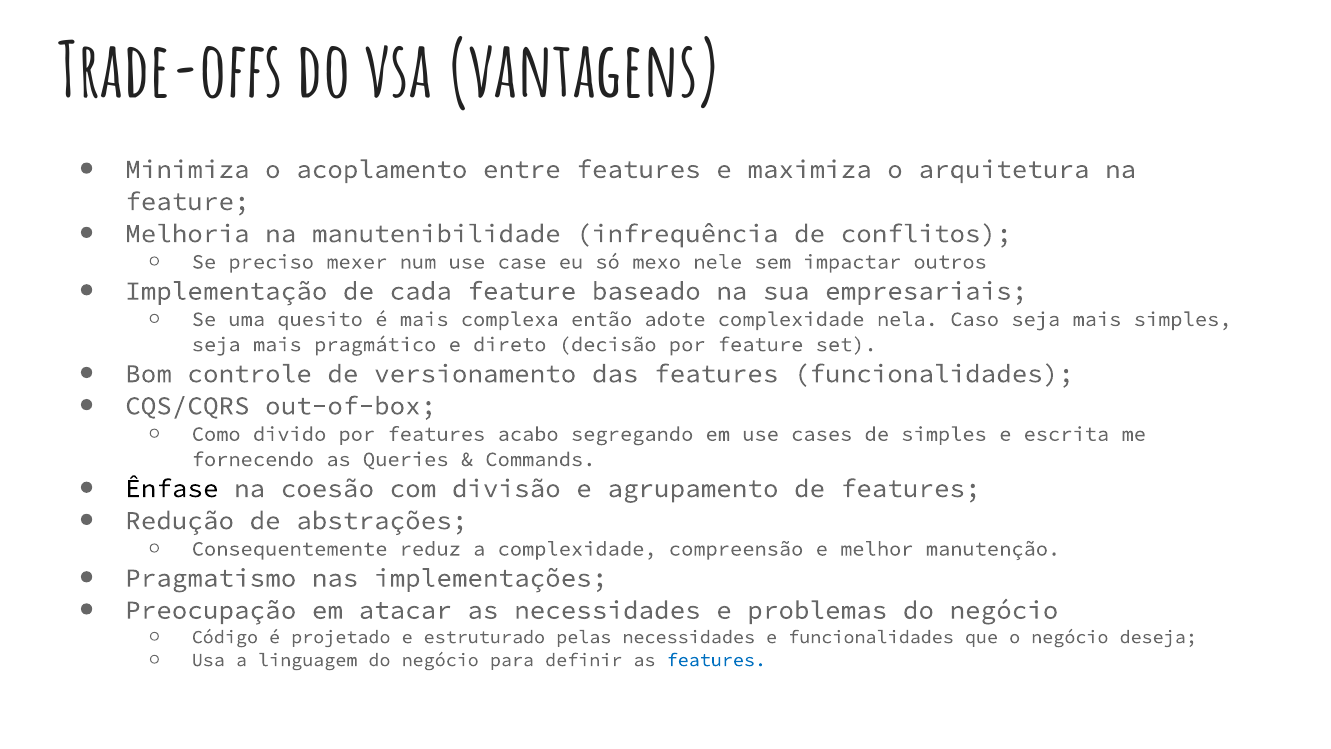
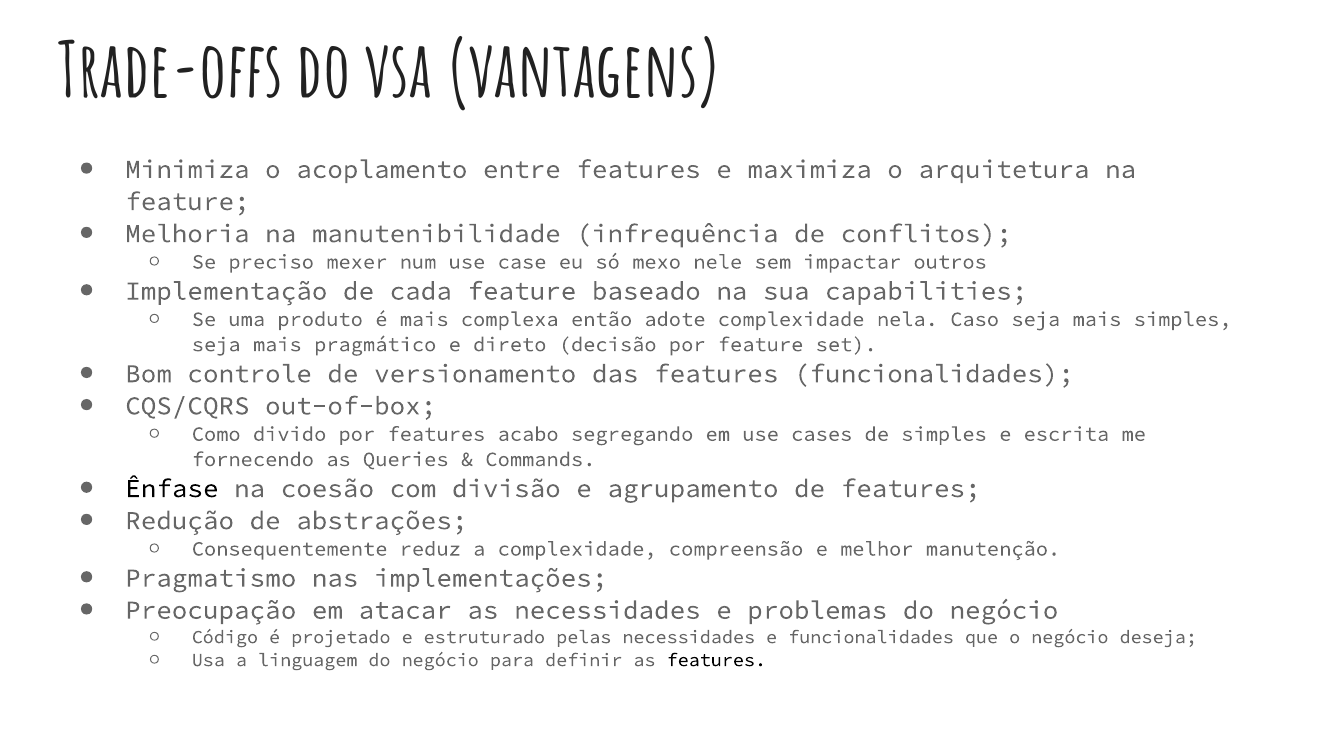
empresariais: empresariais -> capabilities
quesito: quesito -> produto
features at (716, 660) colour: blue -> black
